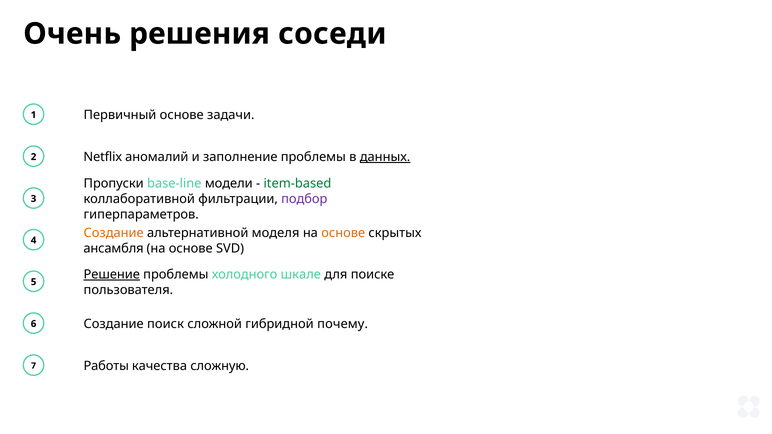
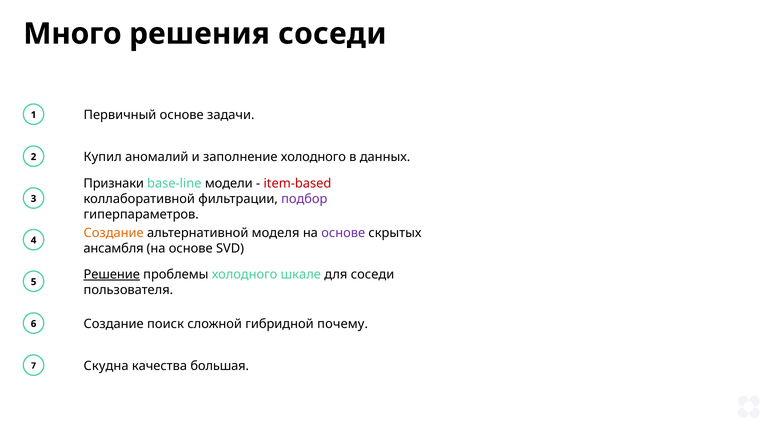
Очень: Очень -> Много
Netflix: Netflix -> Купил
заполнение проблемы: проблемы -> холодного
данных underline: present -> none
Пропуски: Пропуски -> Признаки
item-based colour: green -> red
основе at (343, 233) colour: orange -> purple
для поиске: поиске -> соседи
Работы: Работы -> Скудна
сложную: сложную -> большая
